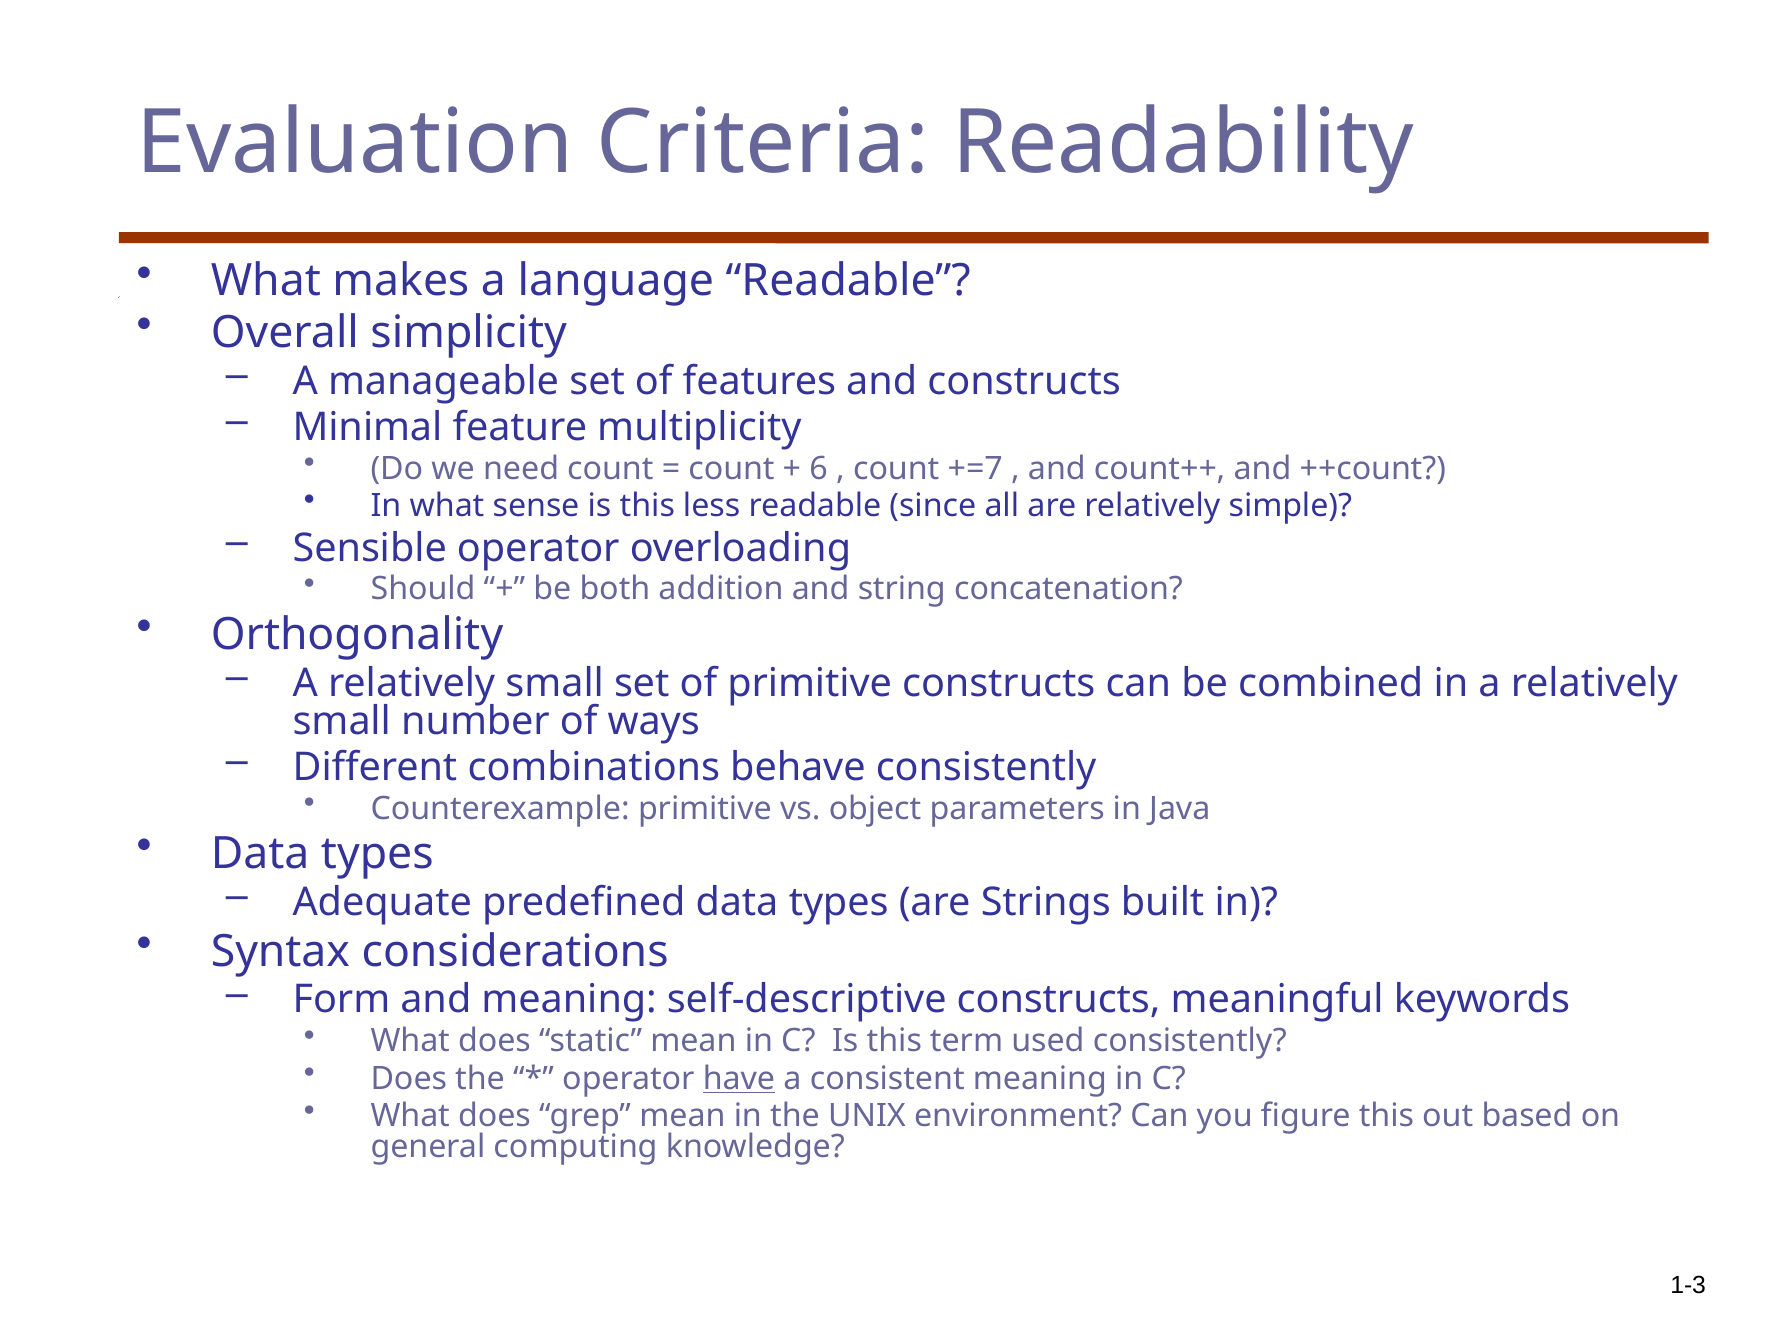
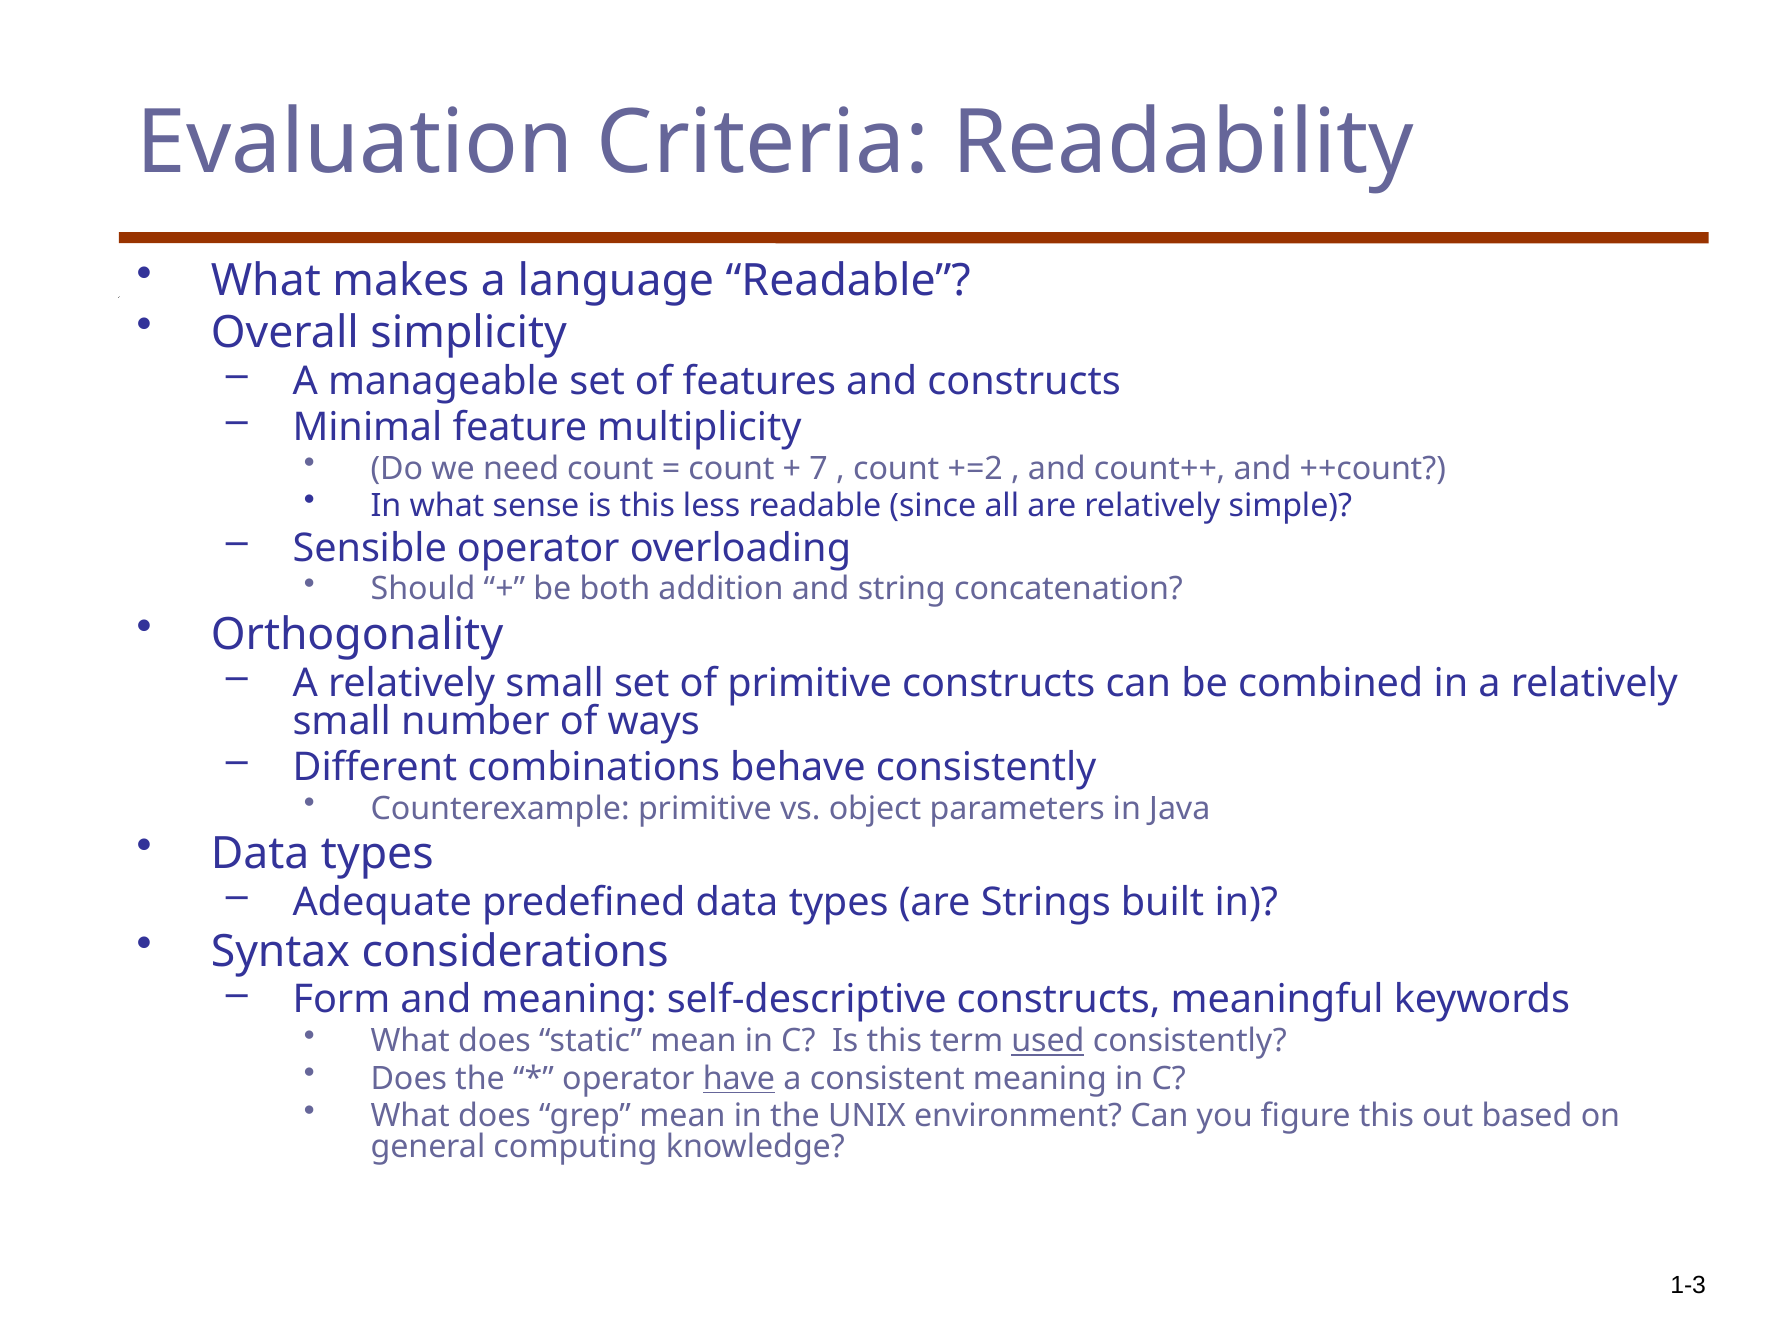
6: 6 -> 7
+=7: +=7 -> +=2
used underline: none -> present
